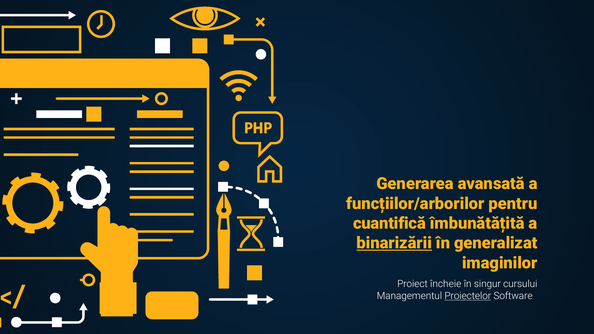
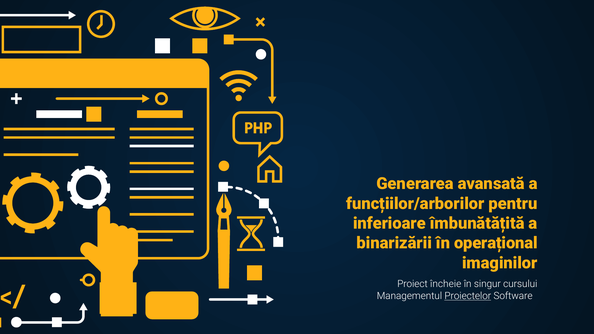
cuantifică: cuantifică -> inferioare
binarizării underline: present -> none
generalizat: generalizat -> operațional
